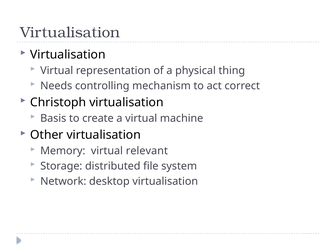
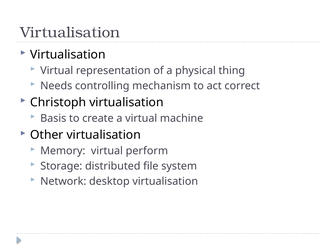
relevant: relevant -> perform
